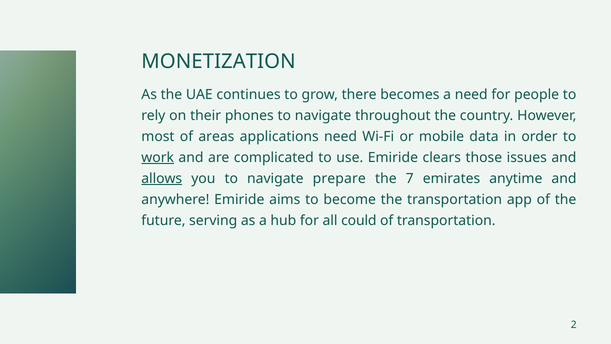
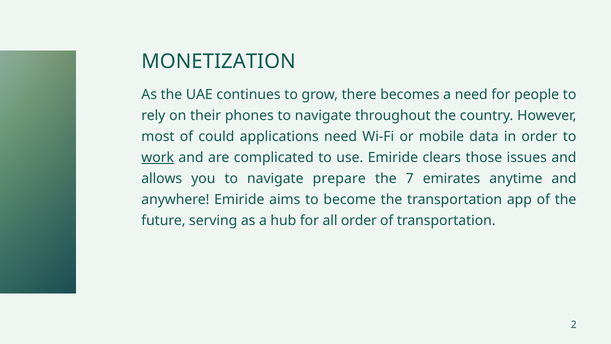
areas: areas -> could
allows underline: present -> none
all could: could -> order
